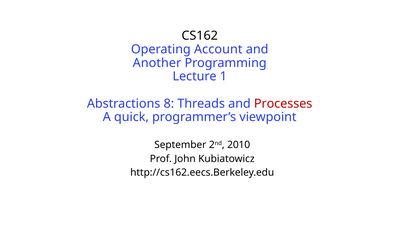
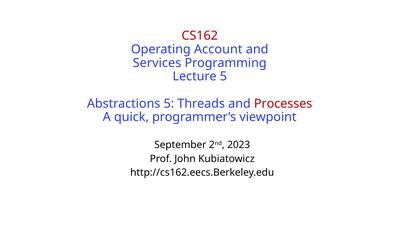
CS162 colour: black -> red
Another: Another -> Services
Lecture 1: 1 -> 5
Abstractions 8: 8 -> 5
2010: 2010 -> 2023
